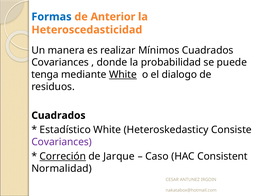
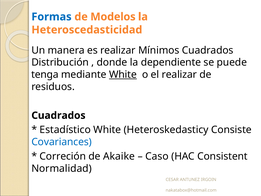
Anterior: Anterior -> Modelos
Covariances at (60, 62): Covariances -> Distribución
probabilidad: probabilidad -> dependiente
el dialogo: dialogo -> realizar
Covariances at (62, 142) colour: purple -> blue
Correción underline: present -> none
Jarque: Jarque -> Akaike
